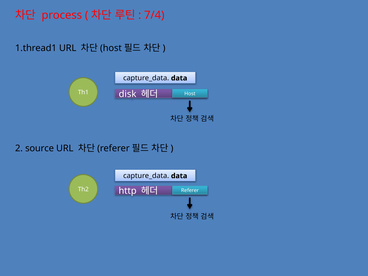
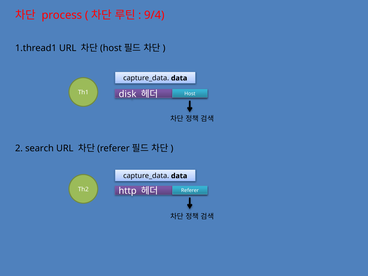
7/4: 7/4 -> 9/4
source: source -> search
